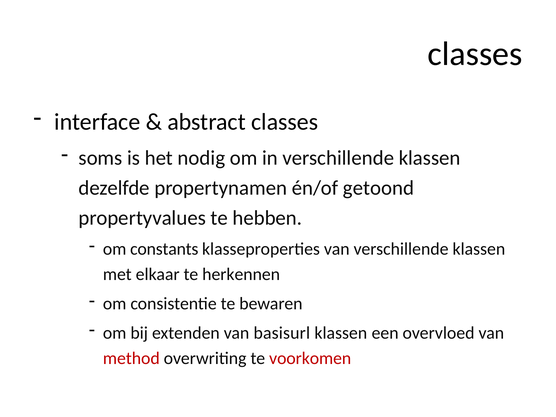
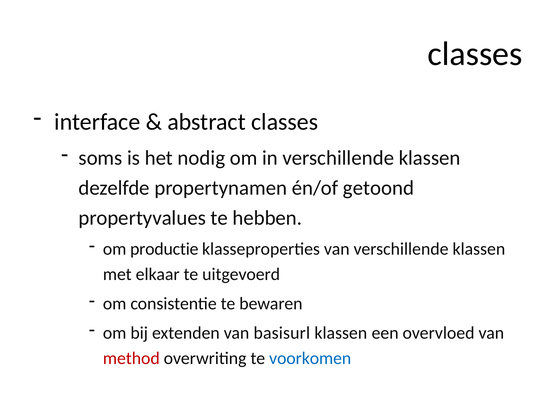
constants: constants -> productie
herkennen: herkennen -> uitgevoerd
voorkomen colour: red -> blue
